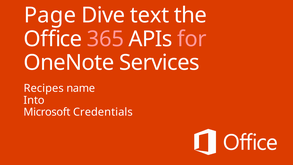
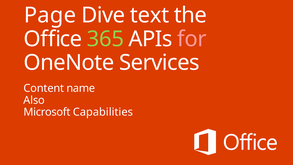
365 colour: pink -> light green
Recipes: Recipes -> Content
Into: Into -> Also
Credentials: Credentials -> Capabilities
